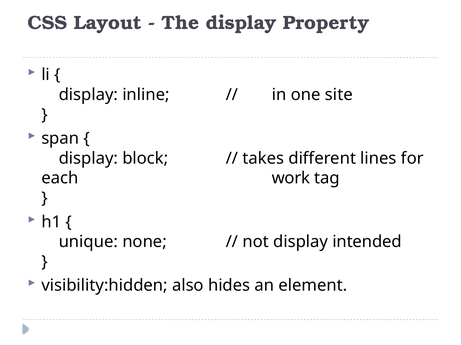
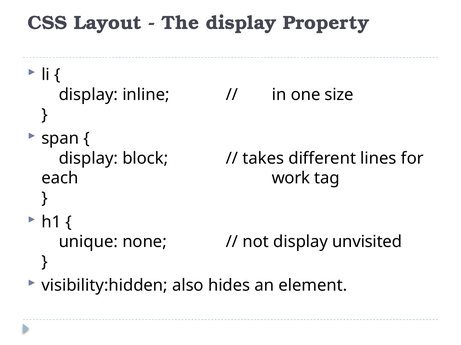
site: site -> size
intended: intended -> unvisited
